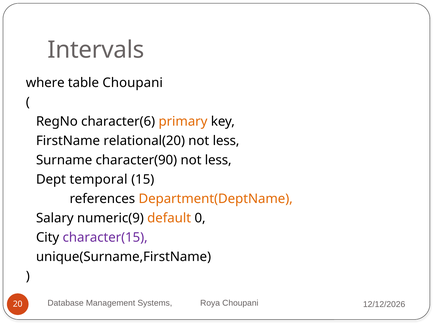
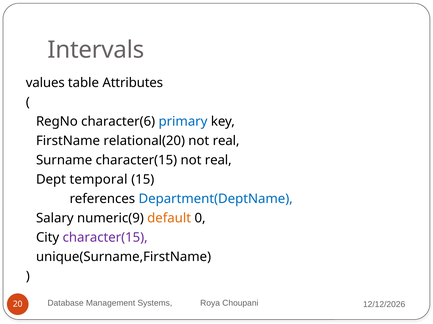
where: where -> values
table Choupani: Choupani -> Attributes
primary colour: orange -> blue
less at (226, 141): less -> real
Surname character(90: character(90 -> character(15
less at (218, 161): less -> real
Department(DeptName colour: orange -> blue
